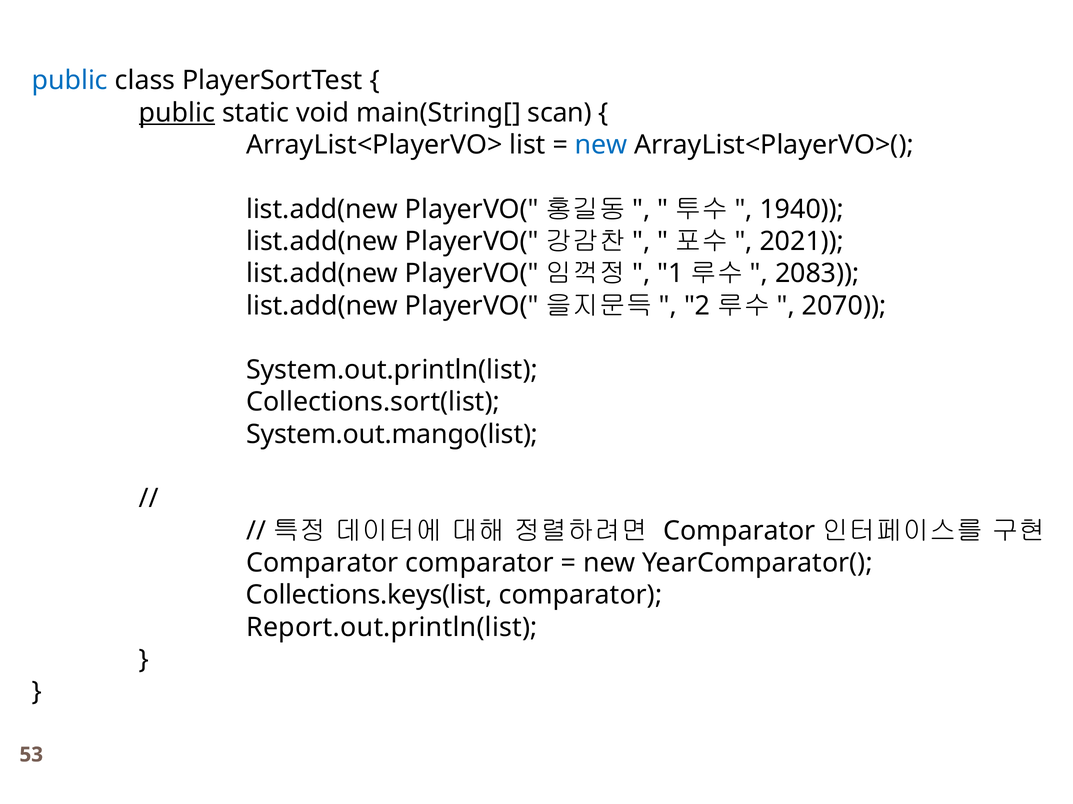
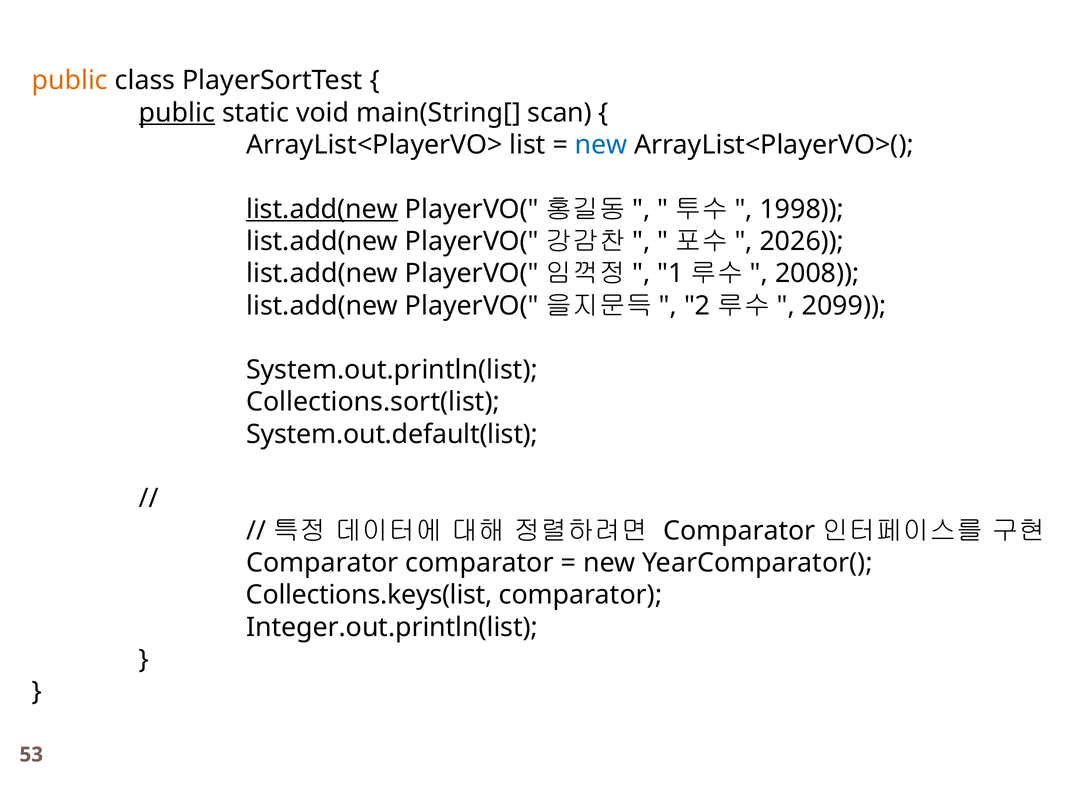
public at (70, 81) colour: blue -> orange
list.add(new at (322, 209) underline: none -> present
1940: 1940 -> 1998
2021: 2021 -> 2026
2083: 2083 -> 2008
2070: 2070 -> 2099
System.out.mango(list: System.out.mango(list -> System.out.default(list
Report.out.println(list: Report.out.println(list -> Integer.out.println(list
